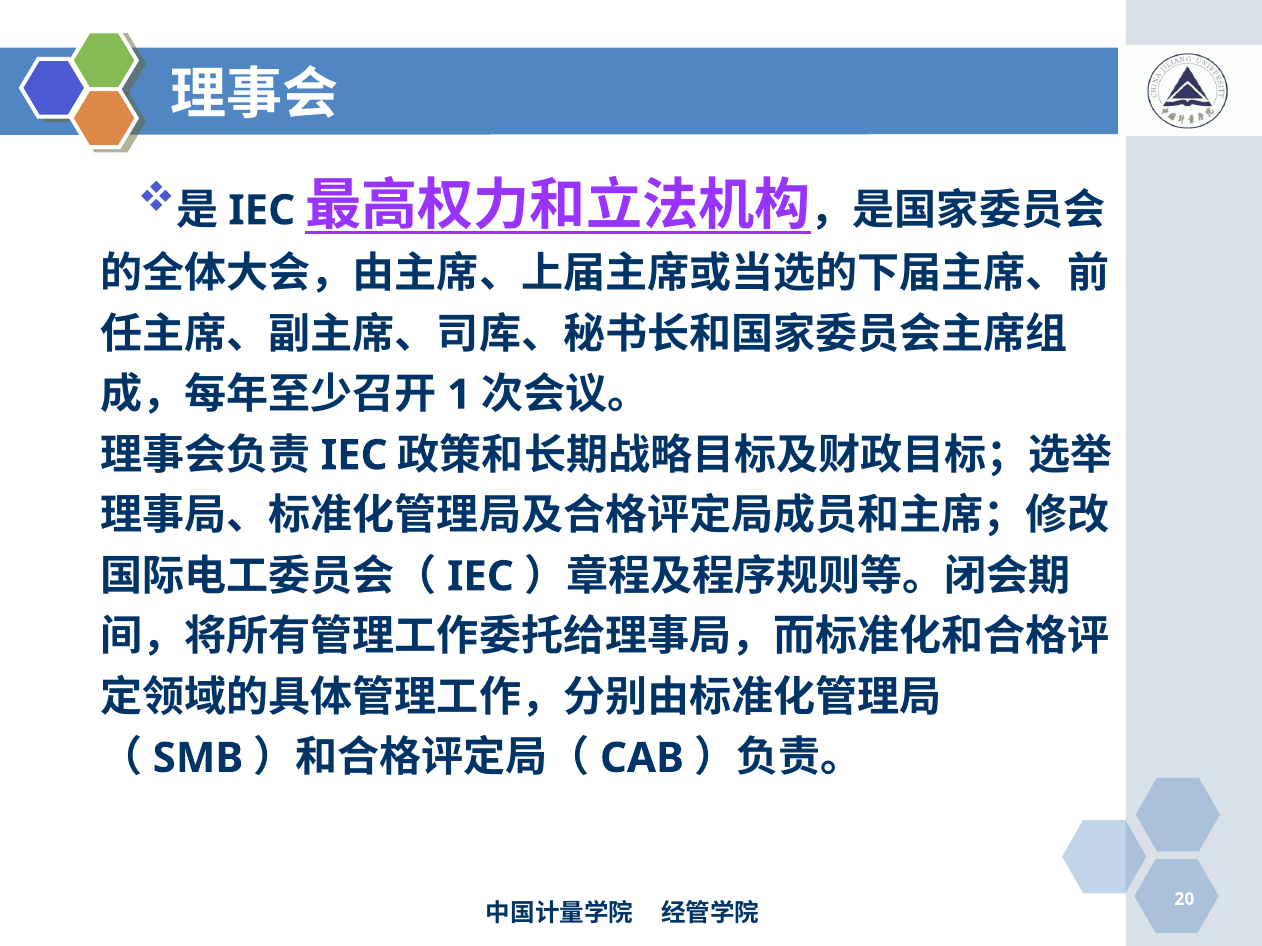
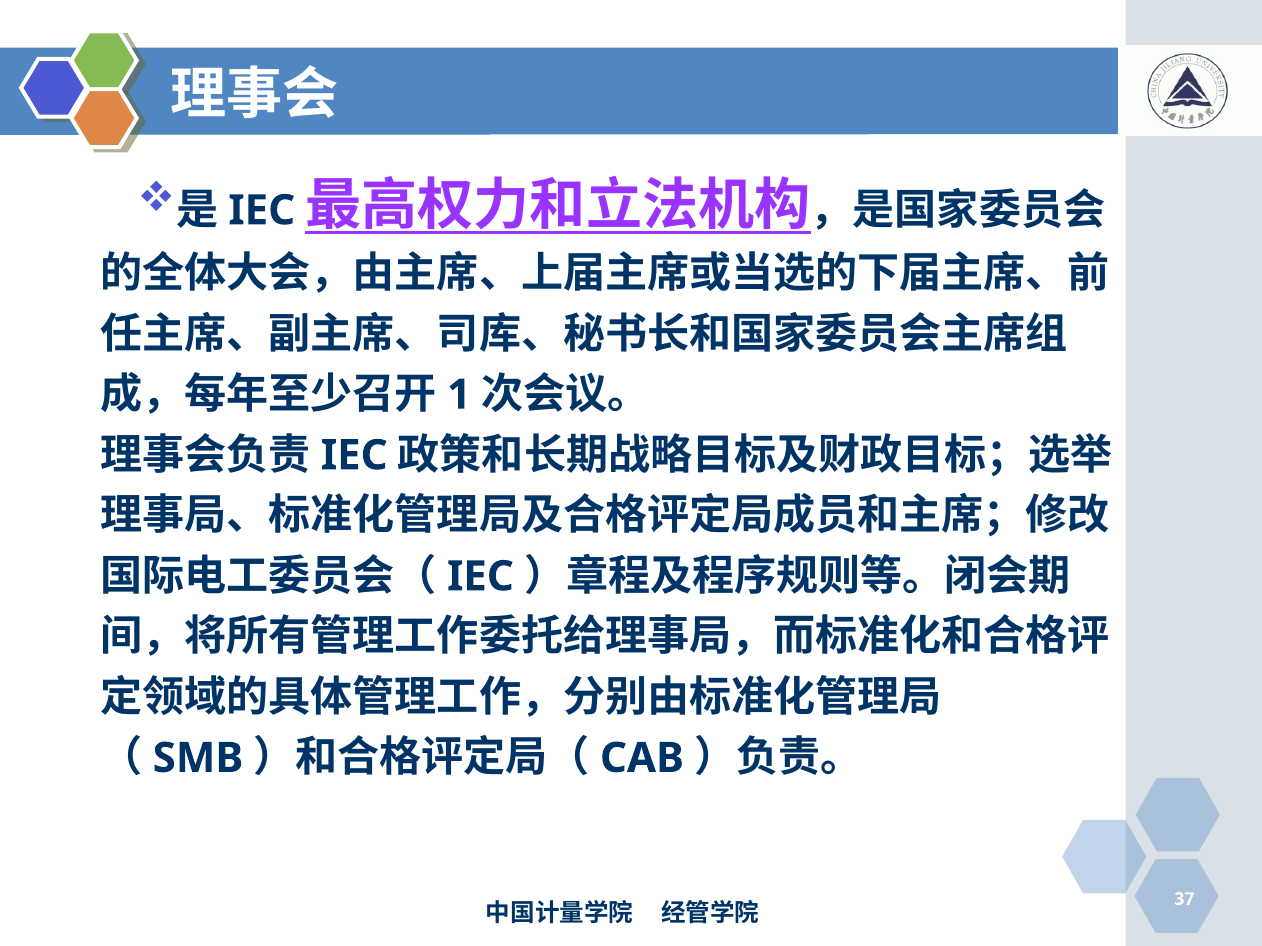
20: 20 -> 37
